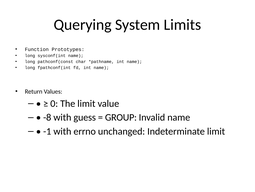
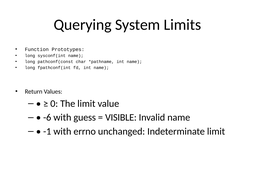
-8: -8 -> -6
GROUP: GROUP -> VISIBLE
